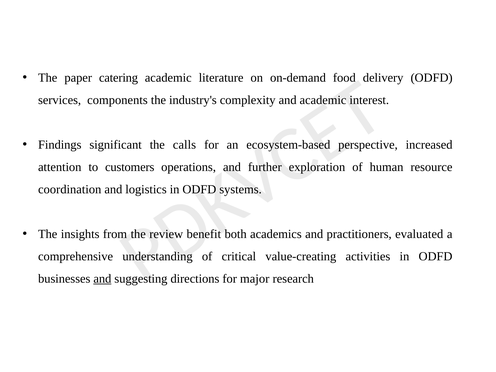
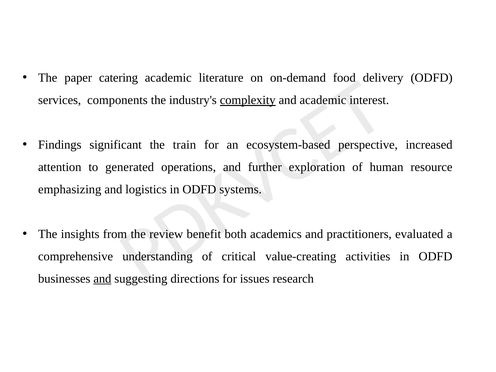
complexity underline: none -> present
calls: calls -> train
customers: customers -> generated
coordination: coordination -> emphasizing
major: major -> issues
